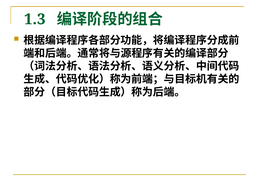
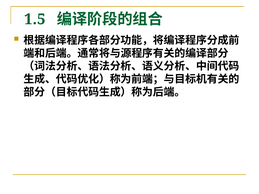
1.3: 1.3 -> 1.5
